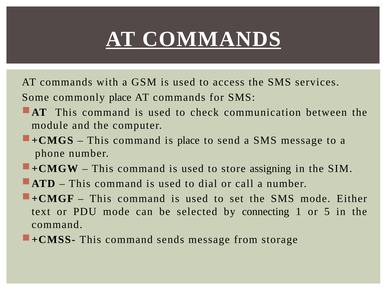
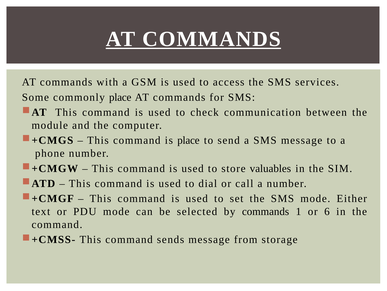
assigning: assigning -> valuables
by connecting: connecting -> commands
5: 5 -> 6
